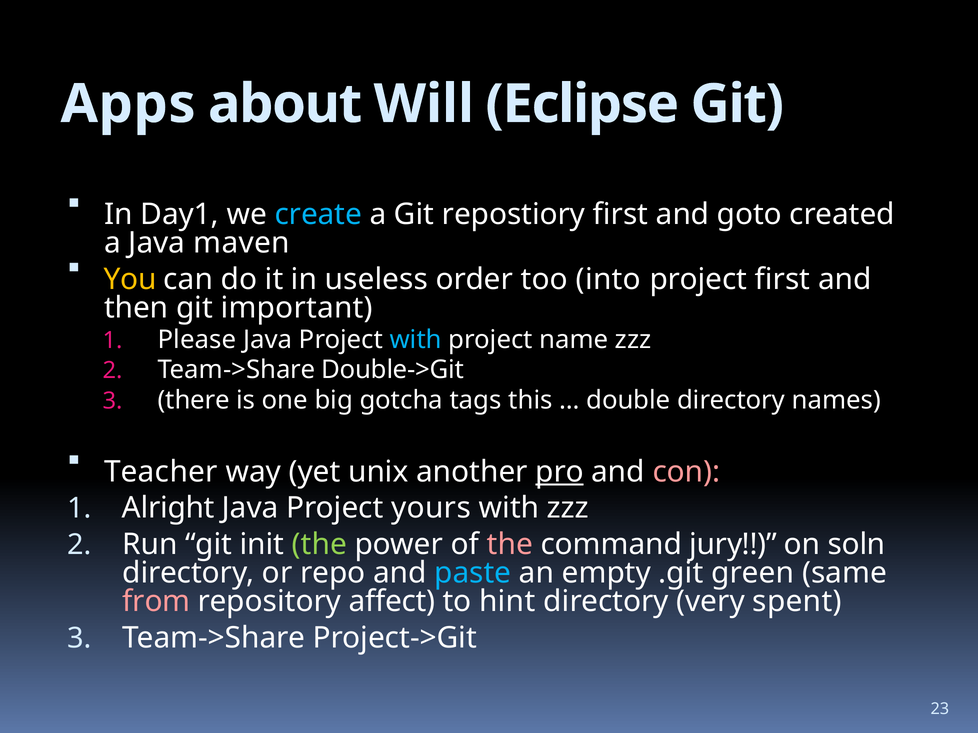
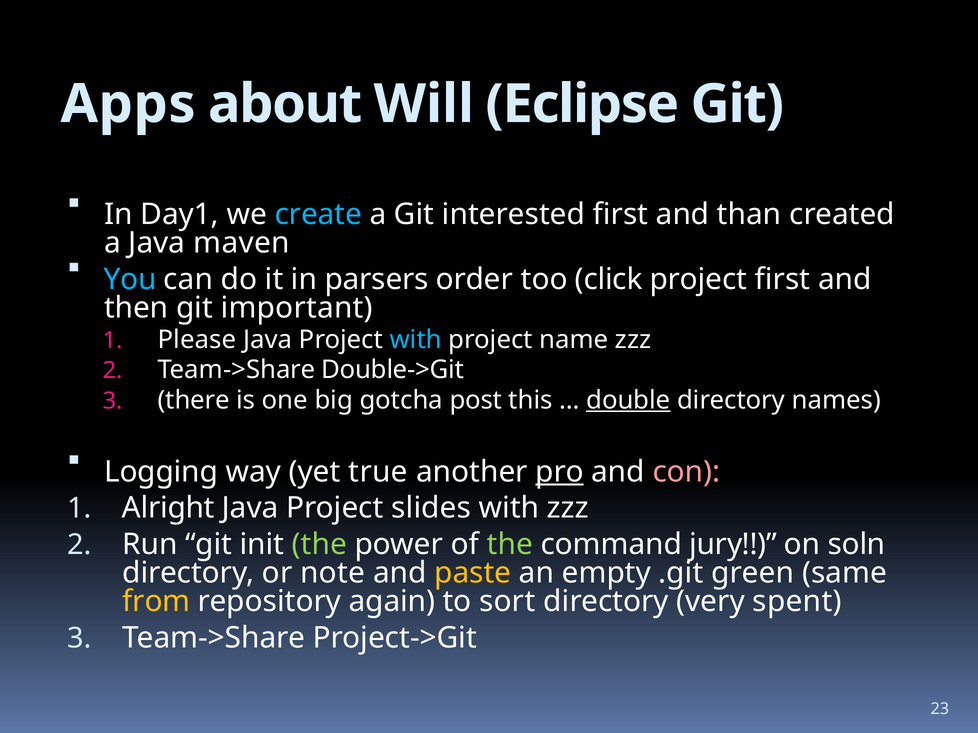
repostiory: repostiory -> interested
goto: goto -> than
You colour: yellow -> light blue
useless: useless -> parsers
into: into -> click
tags: tags -> post
double underline: none -> present
Teacher: Teacher -> Logging
unix: unix -> true
yours: yours -> slides
the at (510, 545) colour: pink -> light green
repo: repo -> note
paste colour: light blue -> yellow
from colour: pink -> yellow
affect: affect -> again
hint: hint -> sort
